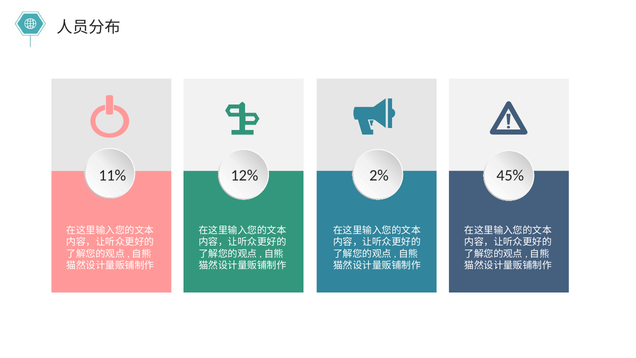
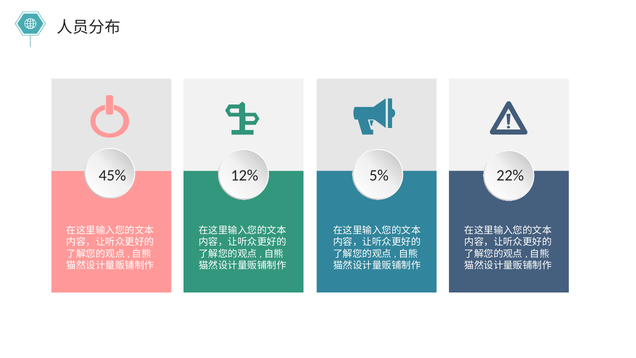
11%: 11% -> 45%
2%: 2% -> 5%
45%: 45% -> 22%
